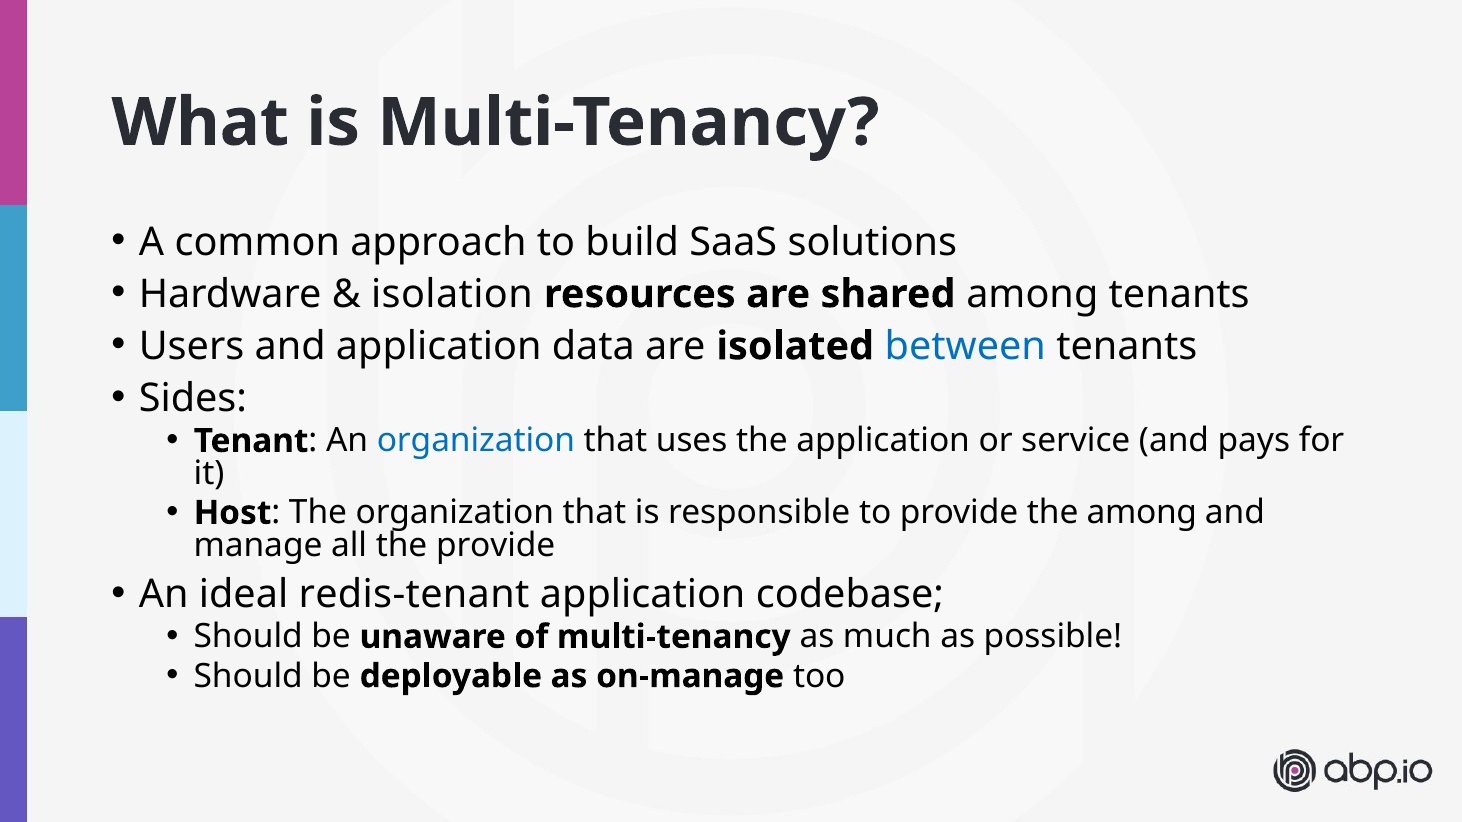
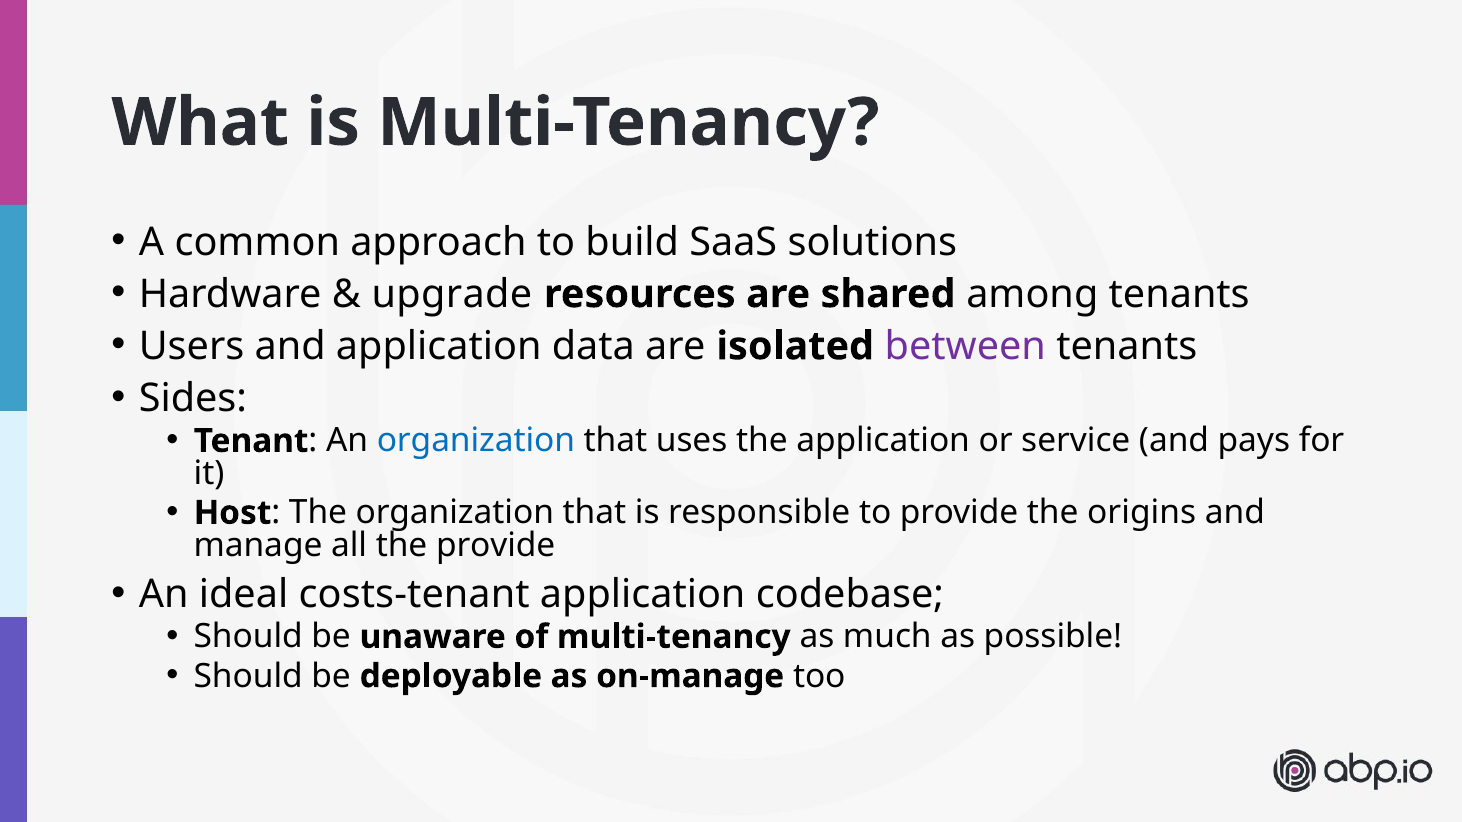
isolation: isolation -> upgrade
between colour: blue -> purple
the among: among -> origins
redis-tenant: redis-tenant -> costs-tenant
